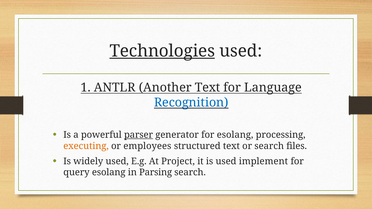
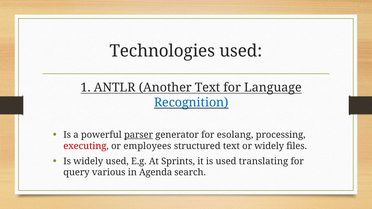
Technologies underline: present -> none
executing colour: orange -> red
or search: search -> widely
Project: Project -> Sprints
implement: implement -> translating
query esolang: esolang -> various
Parsing: Parsing -> Agenda
